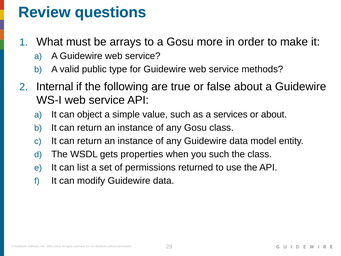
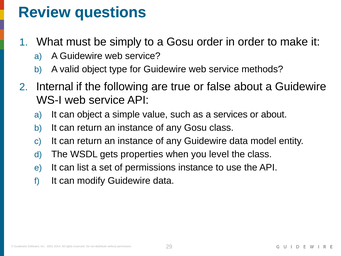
arrays: arrays -> simply
Gosu more: more -> order
valid public: public -> object
you such: such -> level
permissions returned: returned -> instance
